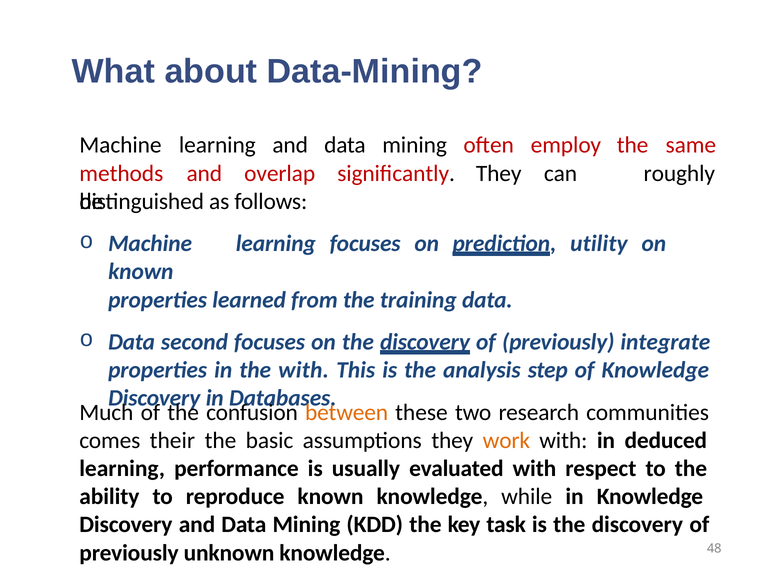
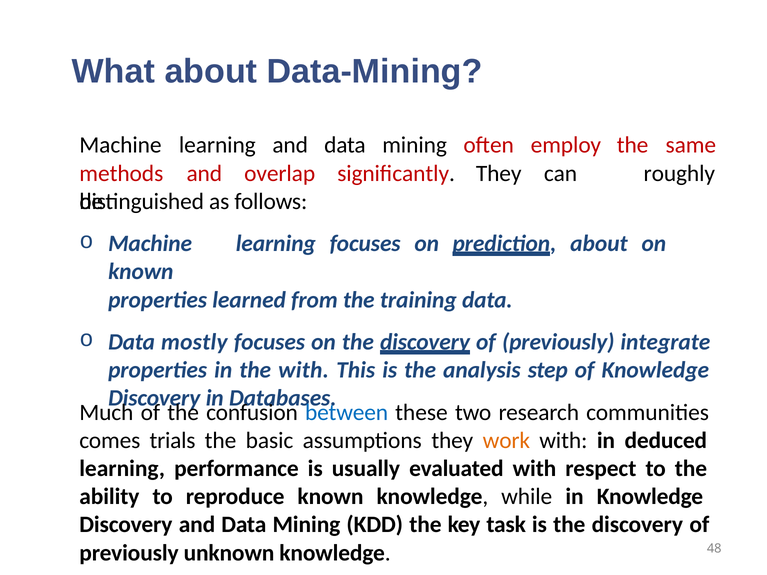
prediction utility: utility -> about
second: second -> mostly
between colour: orange -> blue
their: their -> trials
